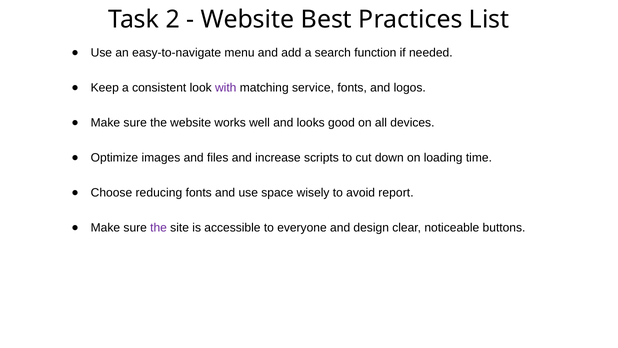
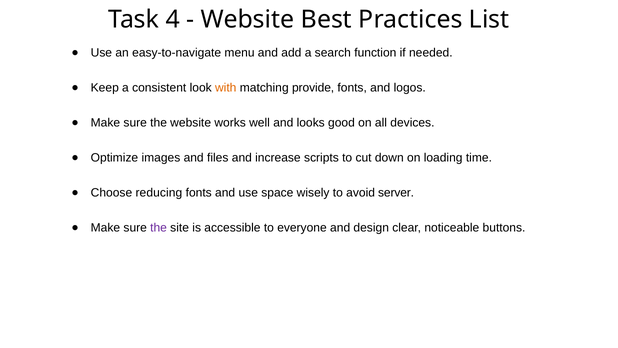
2: 2 -> 4
with colour: purple -> orange
service: service -> provide
report: report -> server
